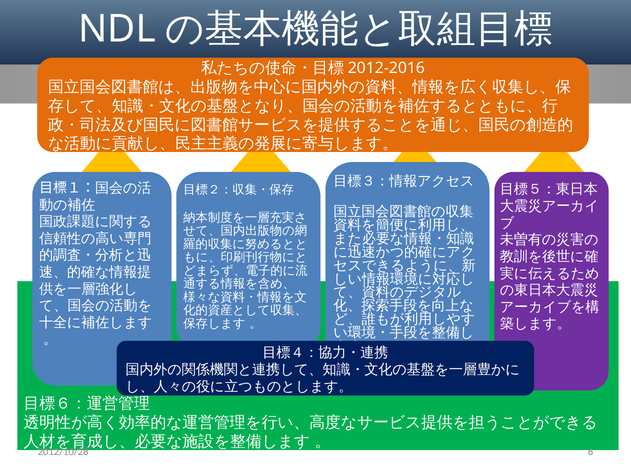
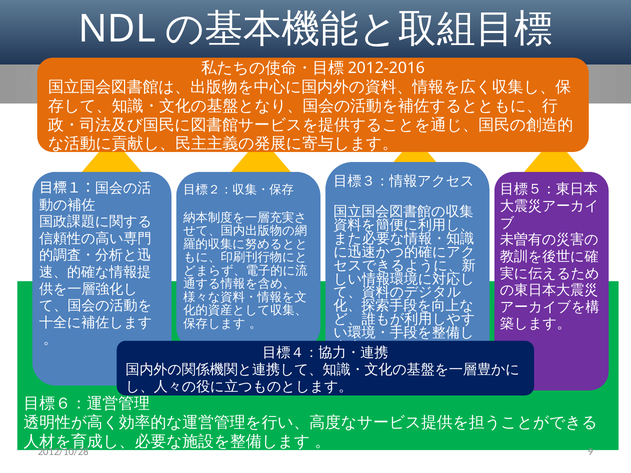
6: 6 -> 9
